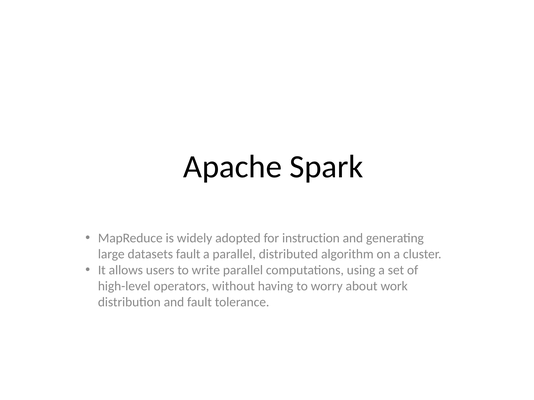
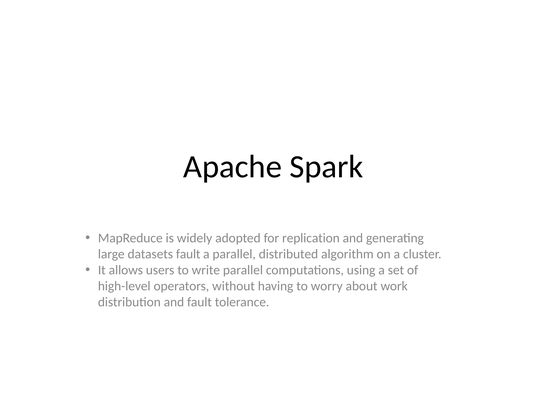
instruction: instruction -> replication
